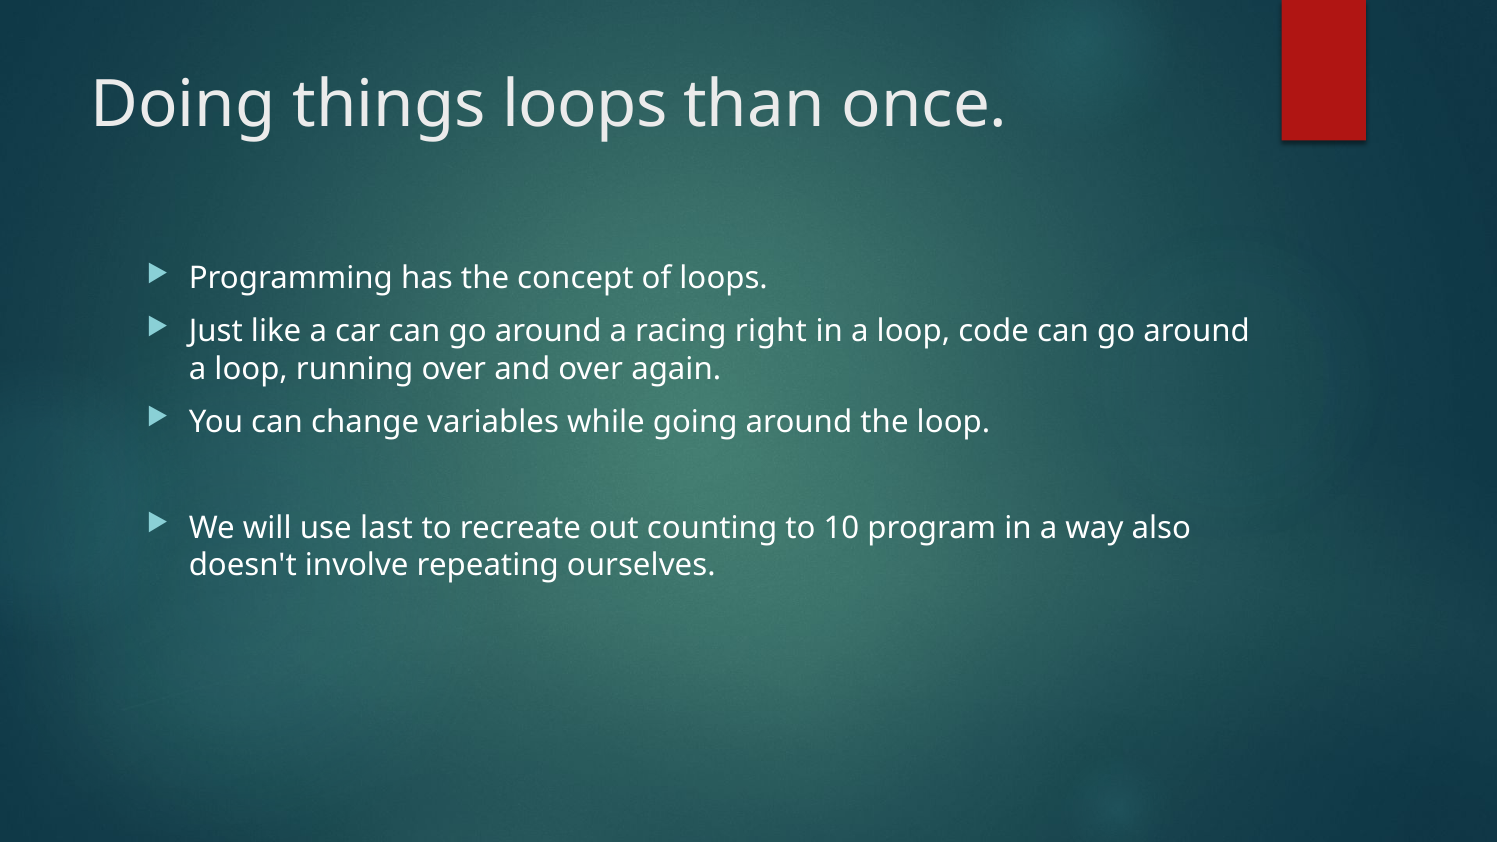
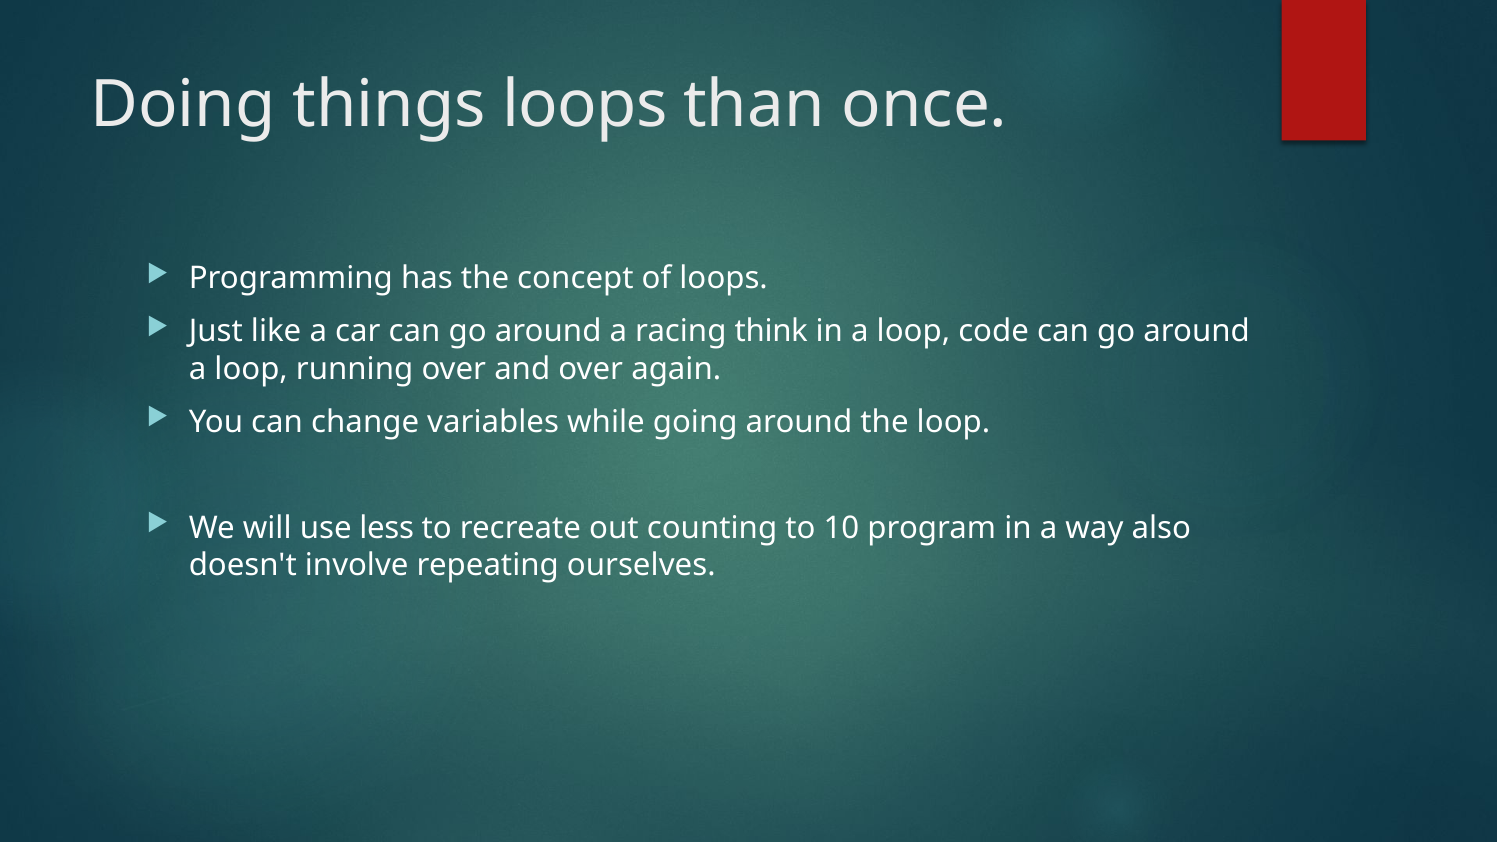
right: right -> think
last: last -> less
